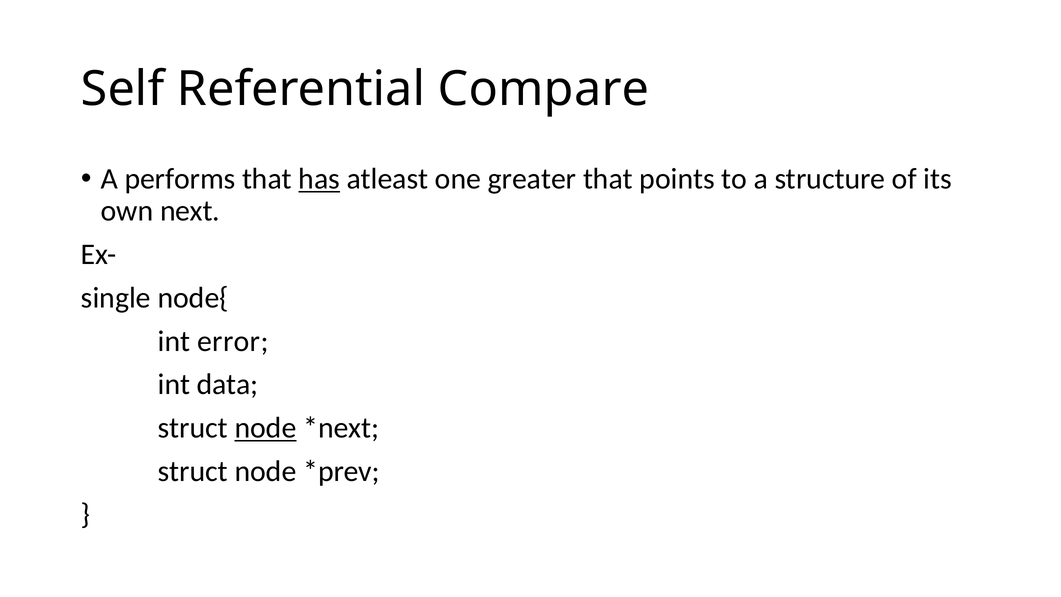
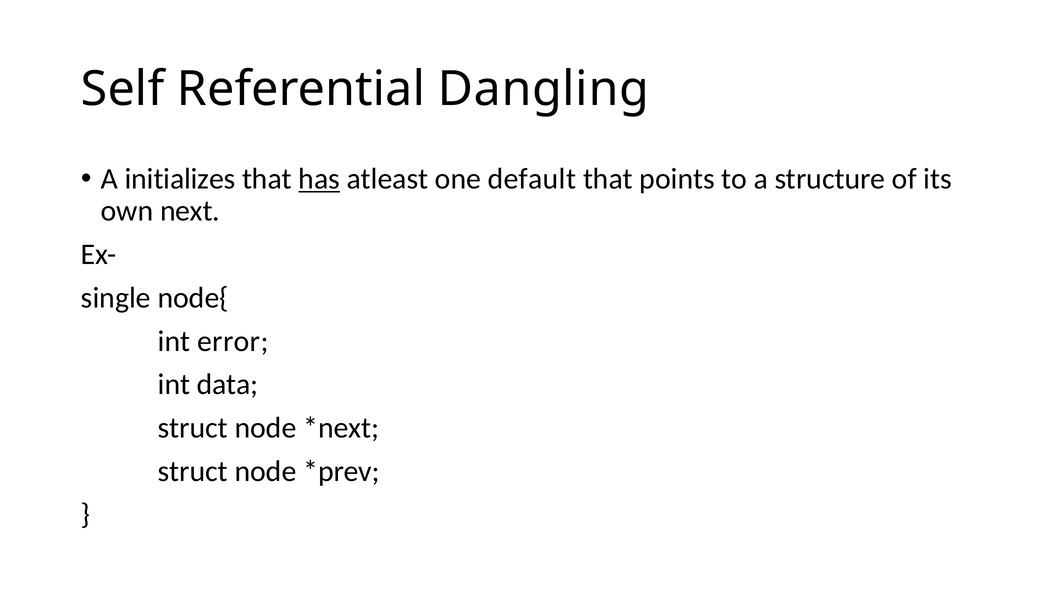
Compare: Compare -> Dangling
performs: performs -> initializes
greater: greater -> default
node at (265, 428) underline: present -> none
